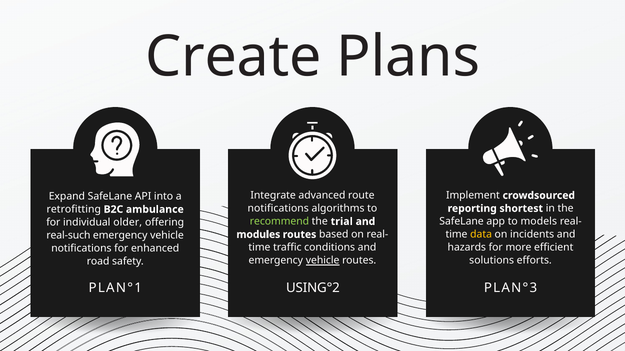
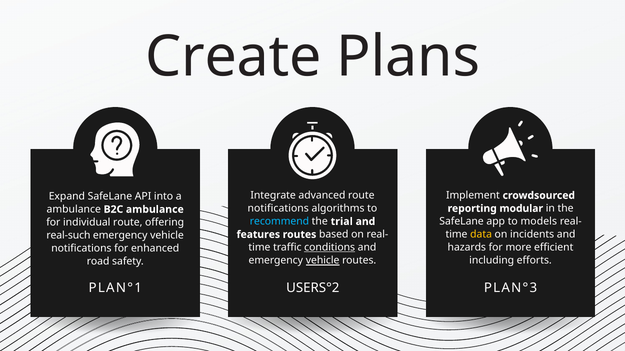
retrofitting at (74, 210): retrofitting -> ambulance
shortest: shortest -> modular
recommend colour: light green -> light blue
individual older: older -> route
modules: modules -> features
conditions underline: none -> present
solutions: solutions -> including
USING°2: USING°2 -> USERS°2
